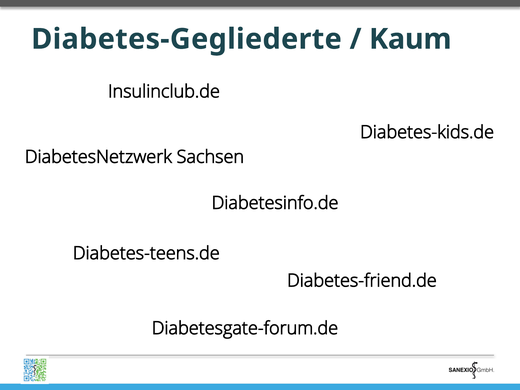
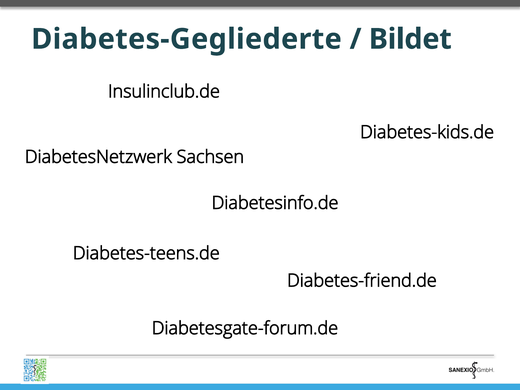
Kaum: Kaum -> Bildet
